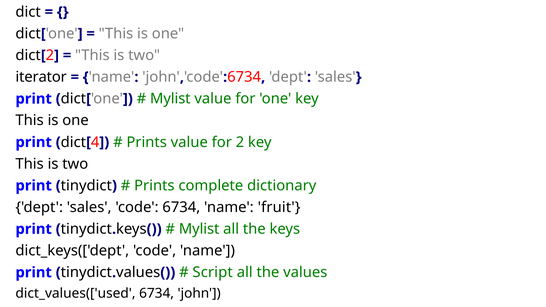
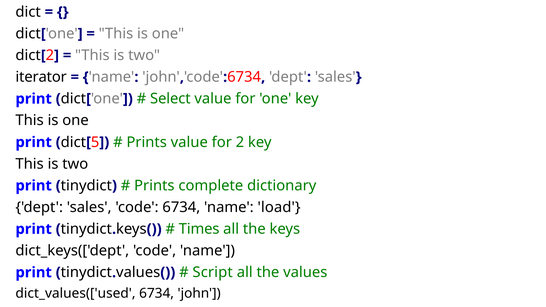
Mylist at (170, 99): Mylist -> Select
4: 4 -> 5
fruit: fruit -> load
Mylist at (199, 229): Mylist -> Times
